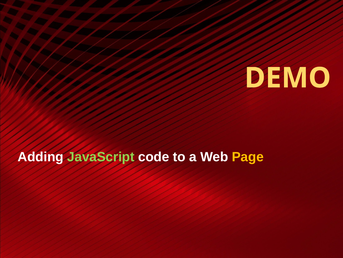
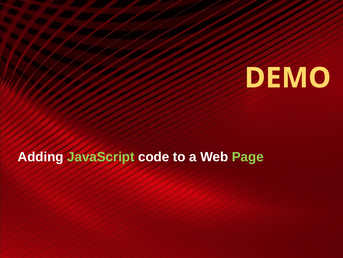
Page colour: yellow -> light green
